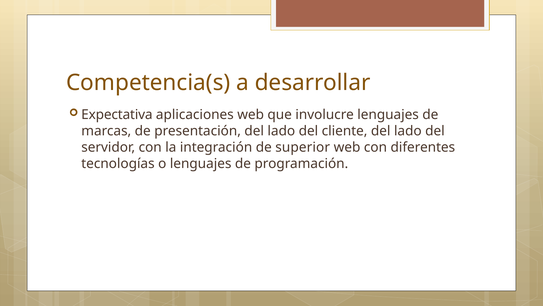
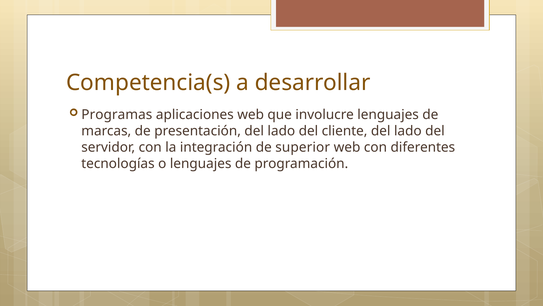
Expectativa: Expectativa -> Programas
